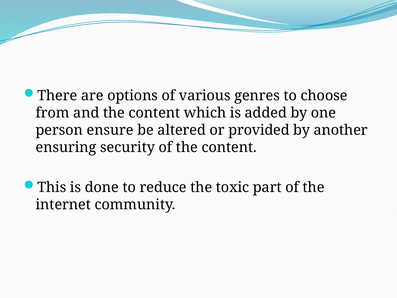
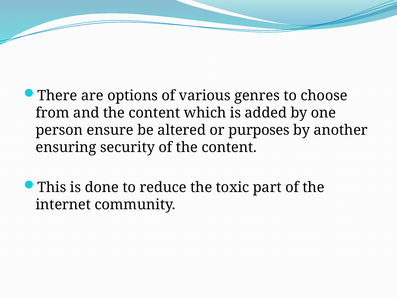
provided: provided -> purposes
